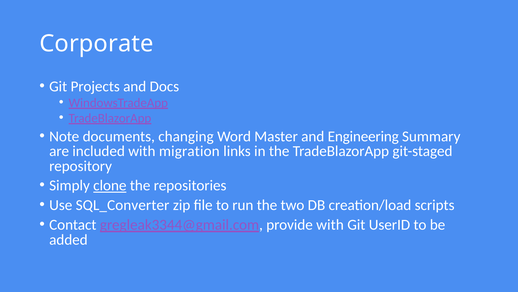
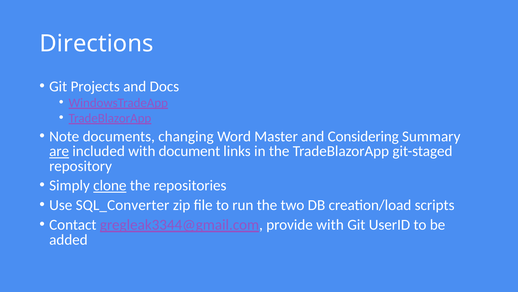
Corporate: Corporate -> Directions
Engineering: Engineering -> Considering
are underline: none -> present
migration: migration -> document
